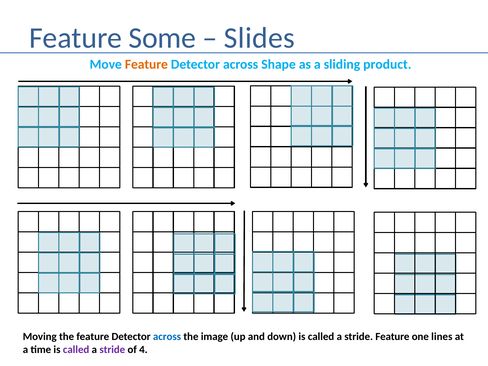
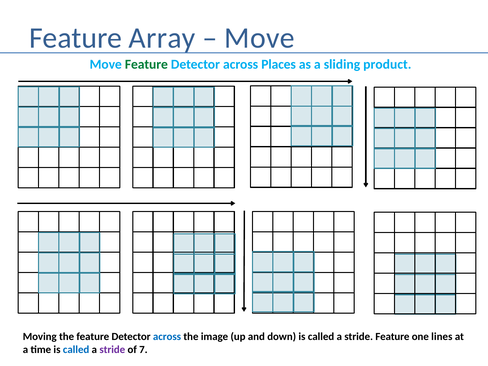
Some: Some -> Array
Slides at (259, 38): Slides -> Move
Feature at (146, 64) colour: orange -> green
Shape: Shape -> Places
called at (76, 350) colour: purple -> blue
4: 4 -> 7
